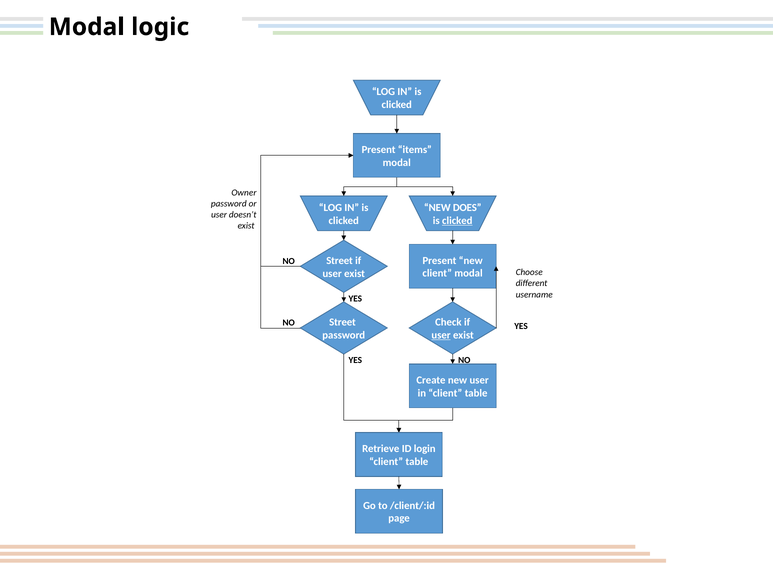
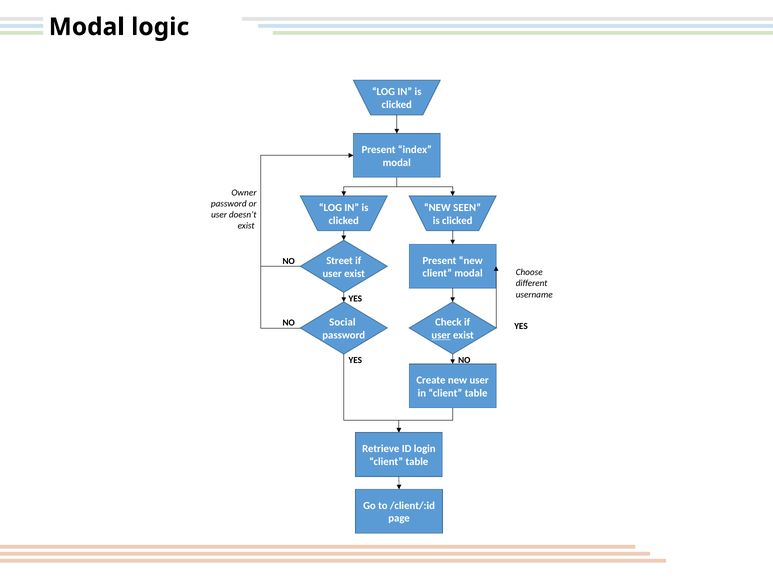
items: items -> index
DOES: DOES -> SEEN
clicked at (457, 220) underline: present -> none
Street at (343, 322): Street -> Social
